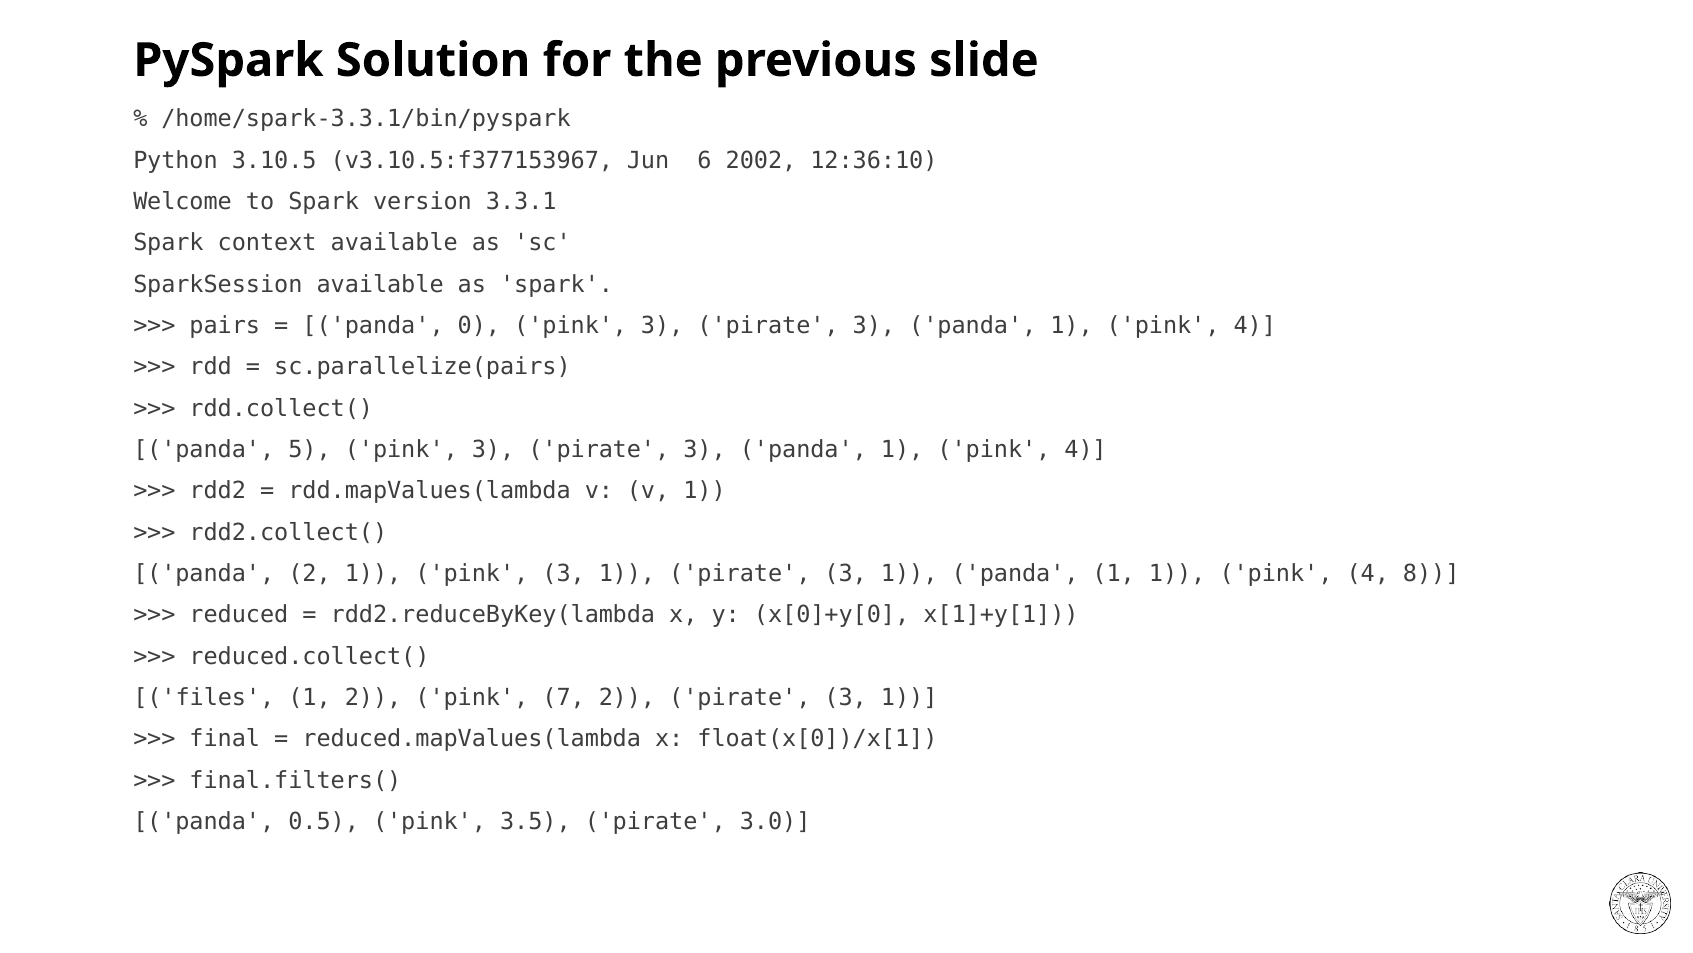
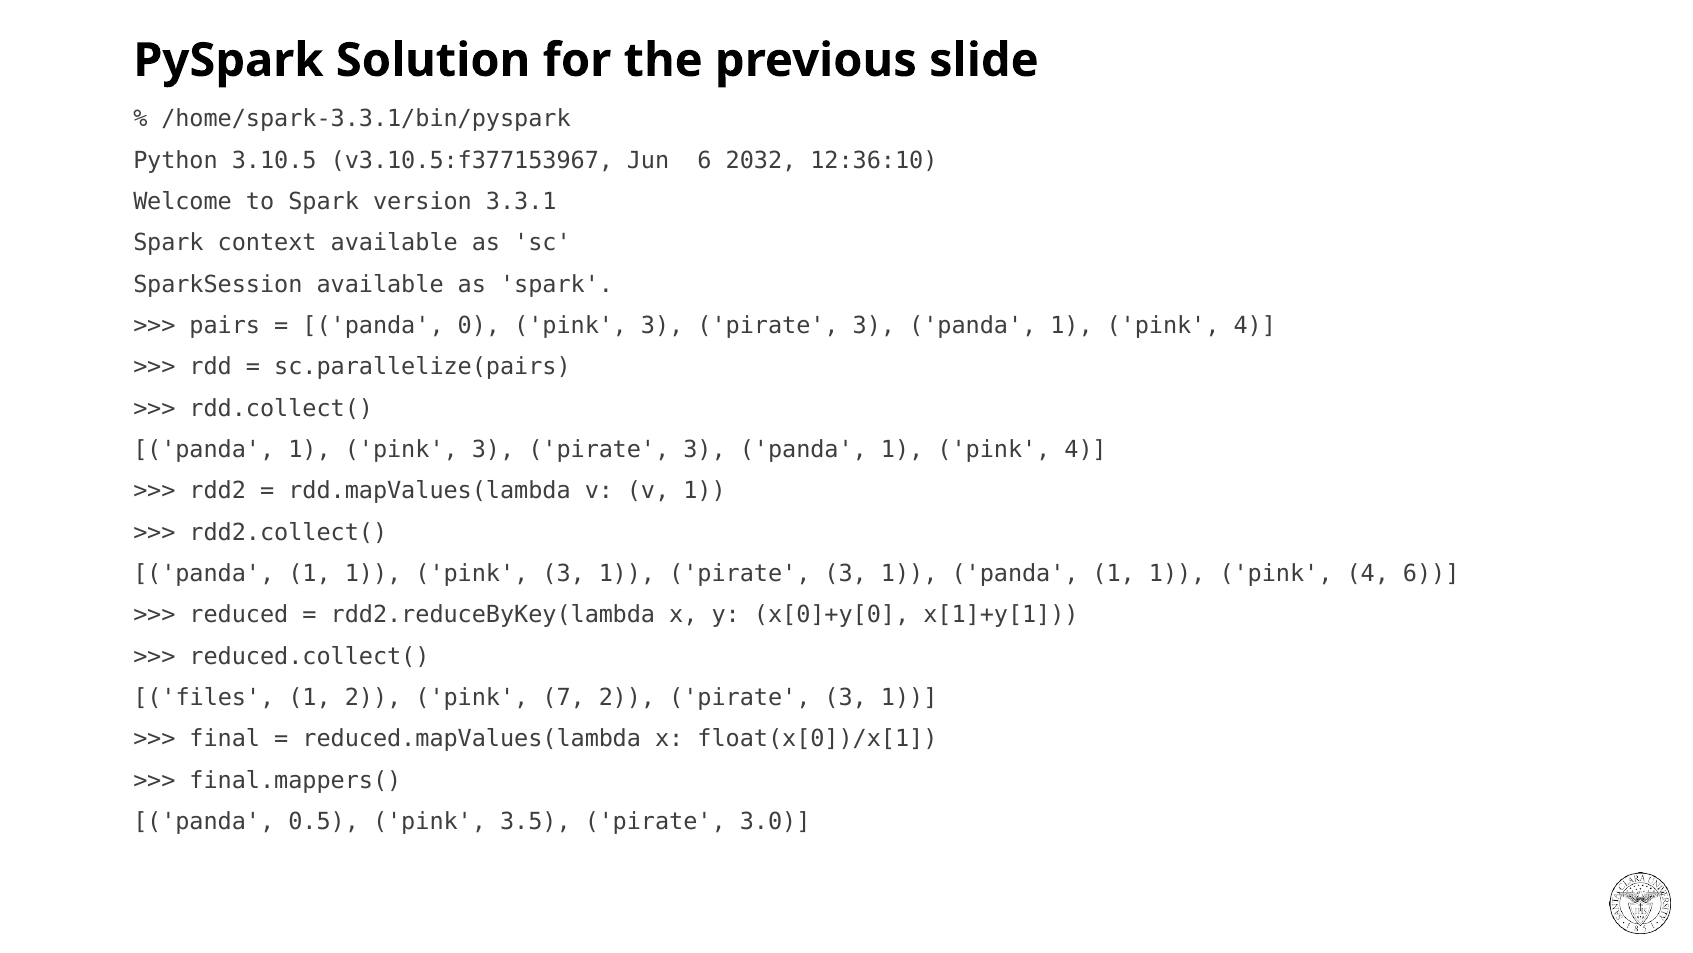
2002: 2002 -> 2032
5 at (310, 449): 5 -> 1
2 at (310, 573): 2 -> 1
4 8: 8 -> 6
final.filters(: final.filters( -> final.mappers(
